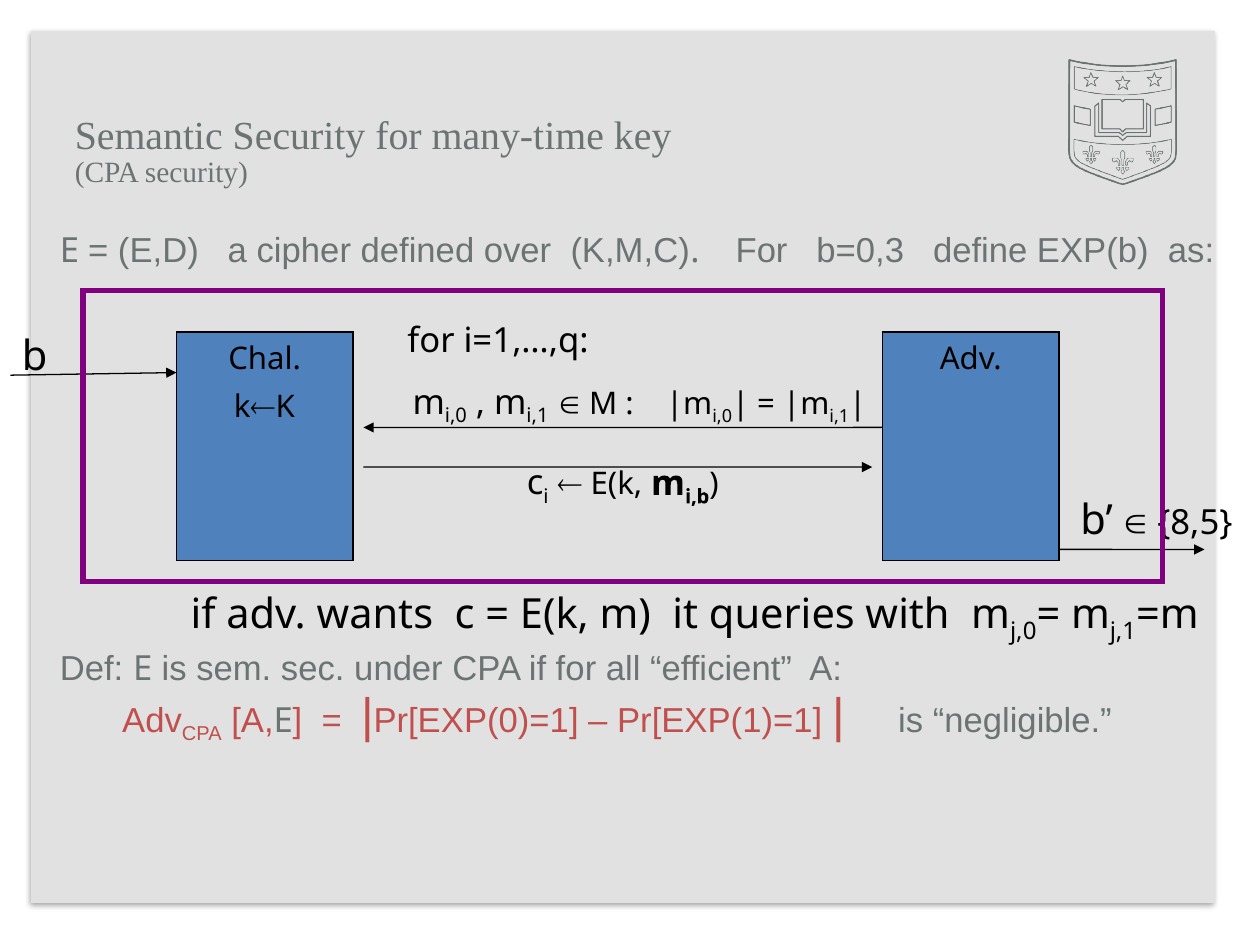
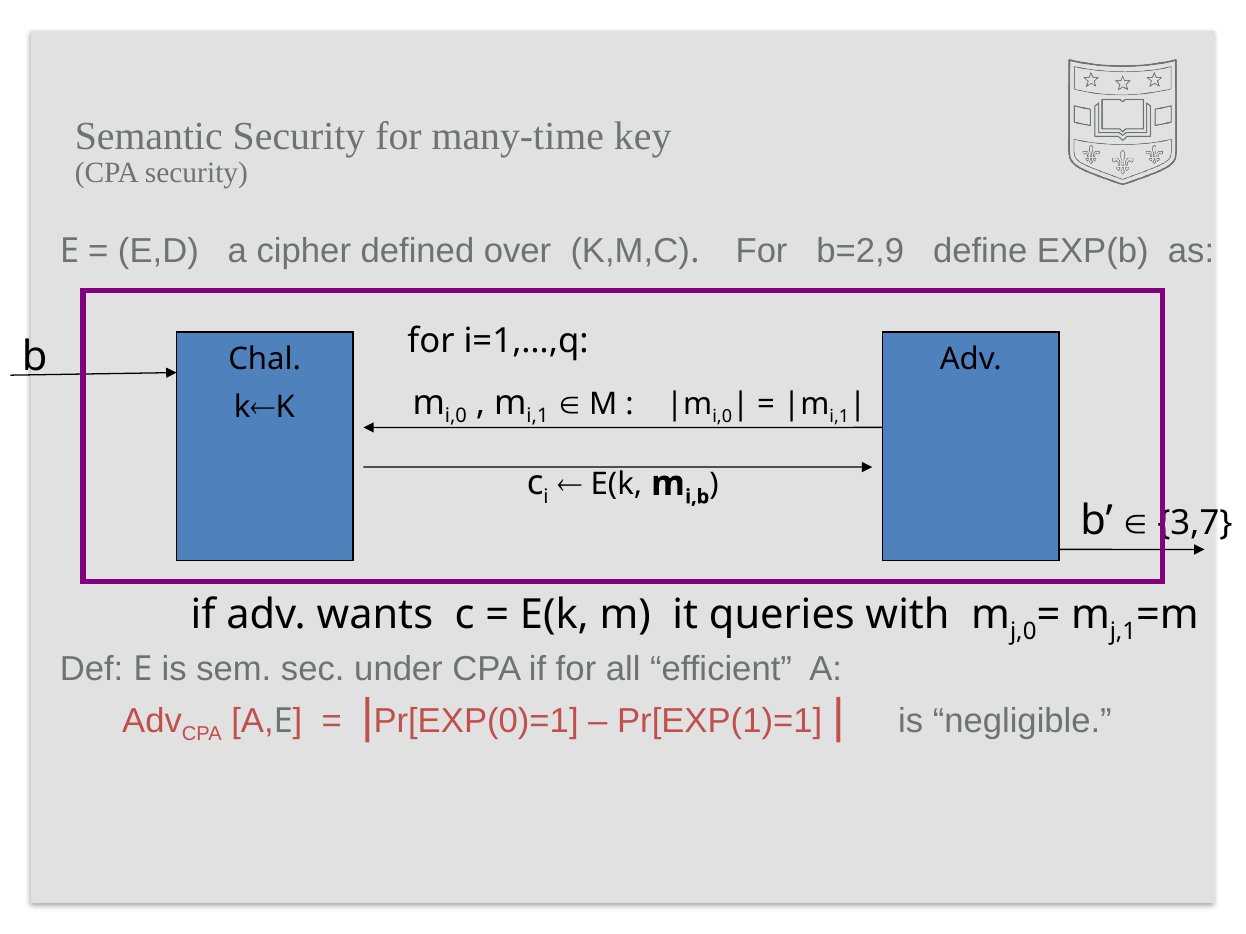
b=0,3: b=0,3 -> b=2,9
8,5: 8,5 -> 3,7
